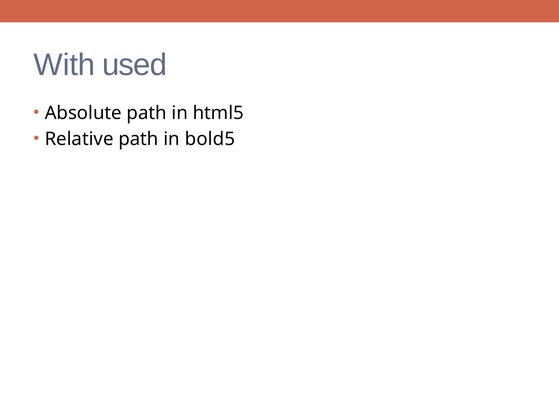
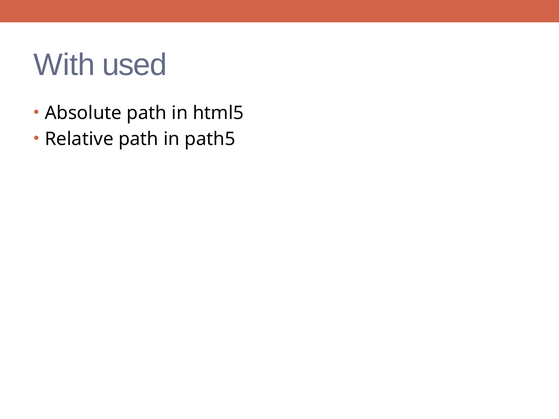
bold5: bold5 -> path5
